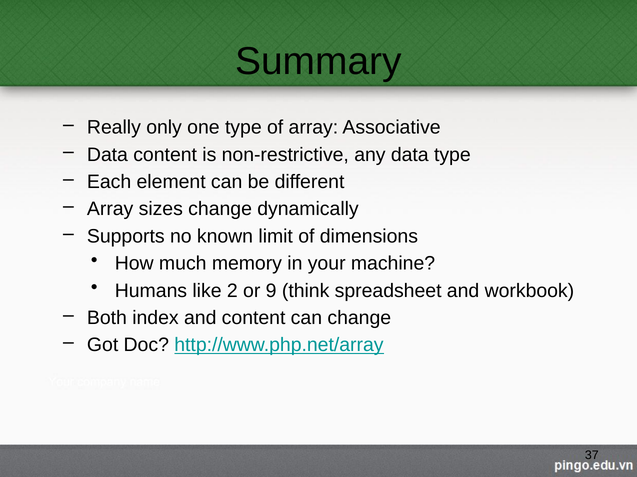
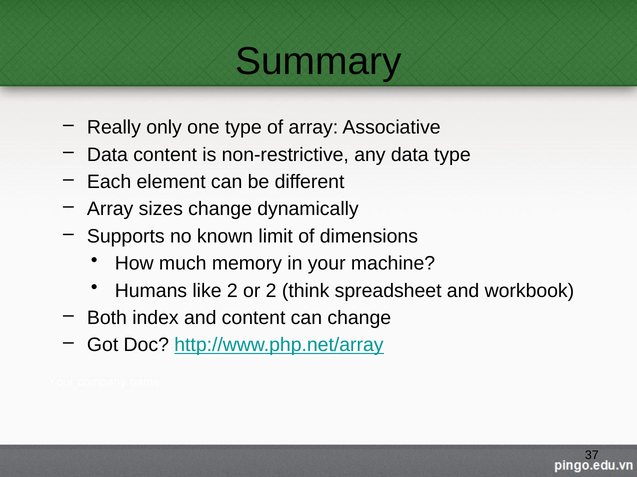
or 9: 9 -> 2
